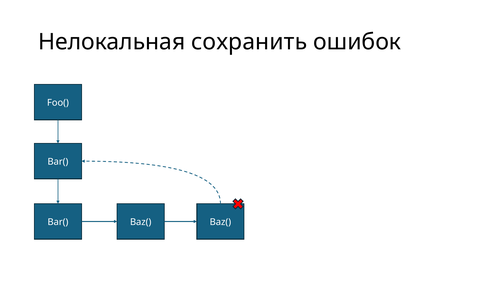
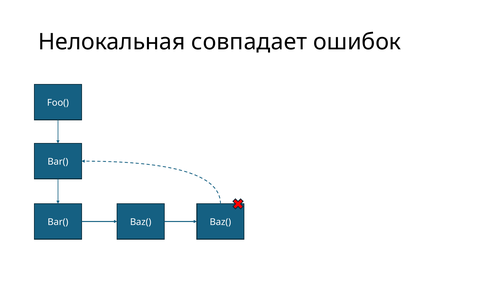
сохранить: сохранить -> совпадает
